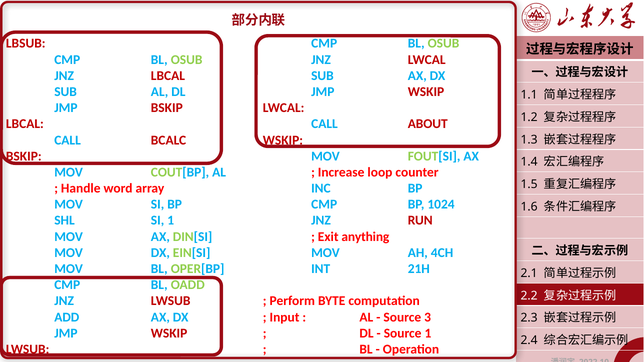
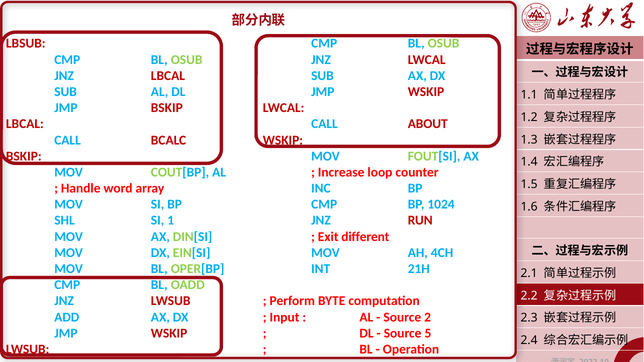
anything: anything -> different
3: 3 -> 2
Source 1: 1 -> 5
